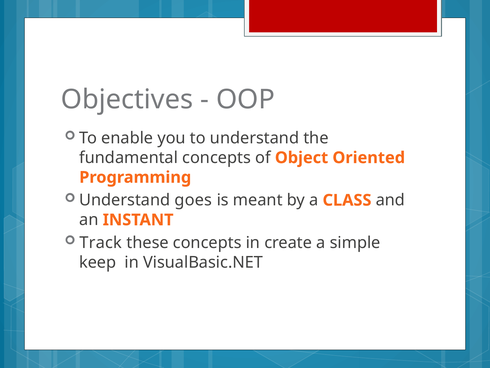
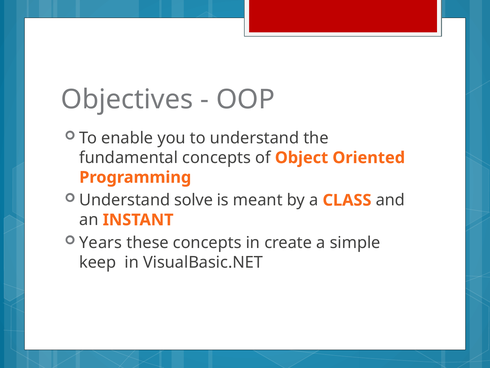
goes: goes -> solve
Track: Track -> Years
